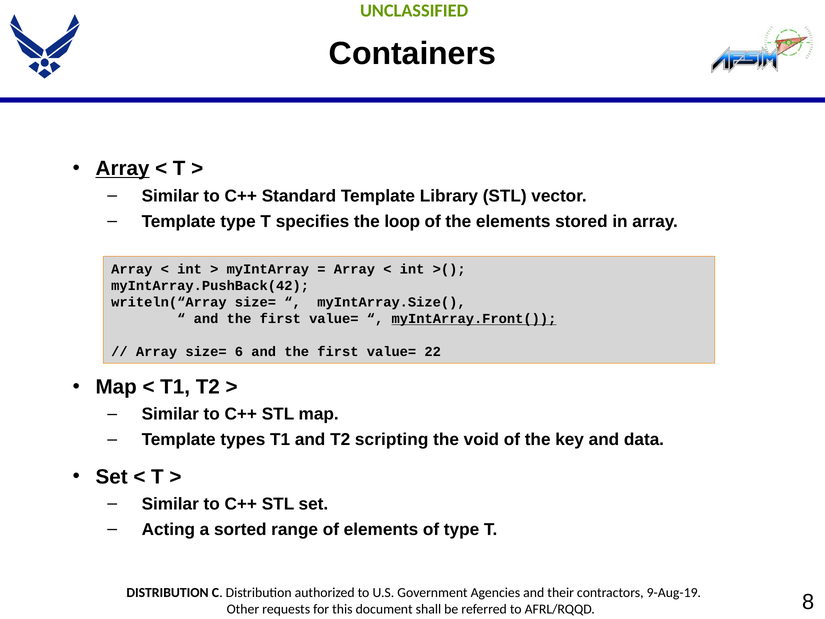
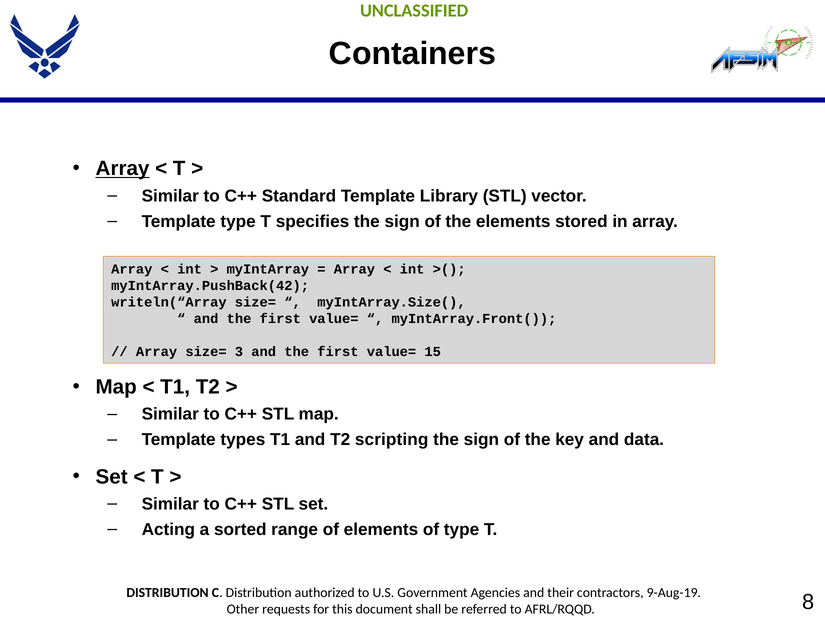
specifies the loop: loop -> sign
myIntArray.Front( underline: present -> none
6: 6 -> 3
22: 22 -> 15
void at (481, 440): void -> sign
